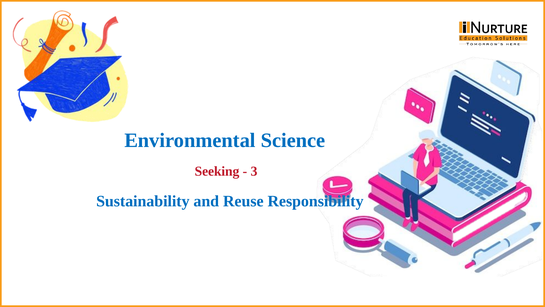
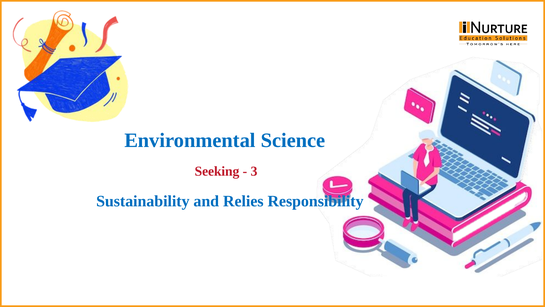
Reuse: Reuse -> Relies
